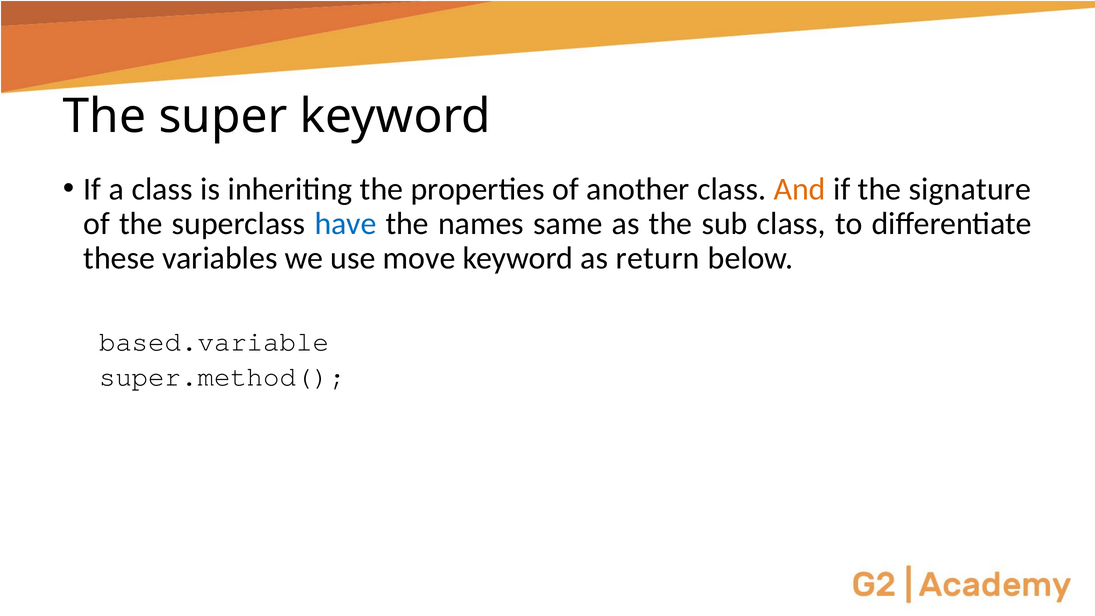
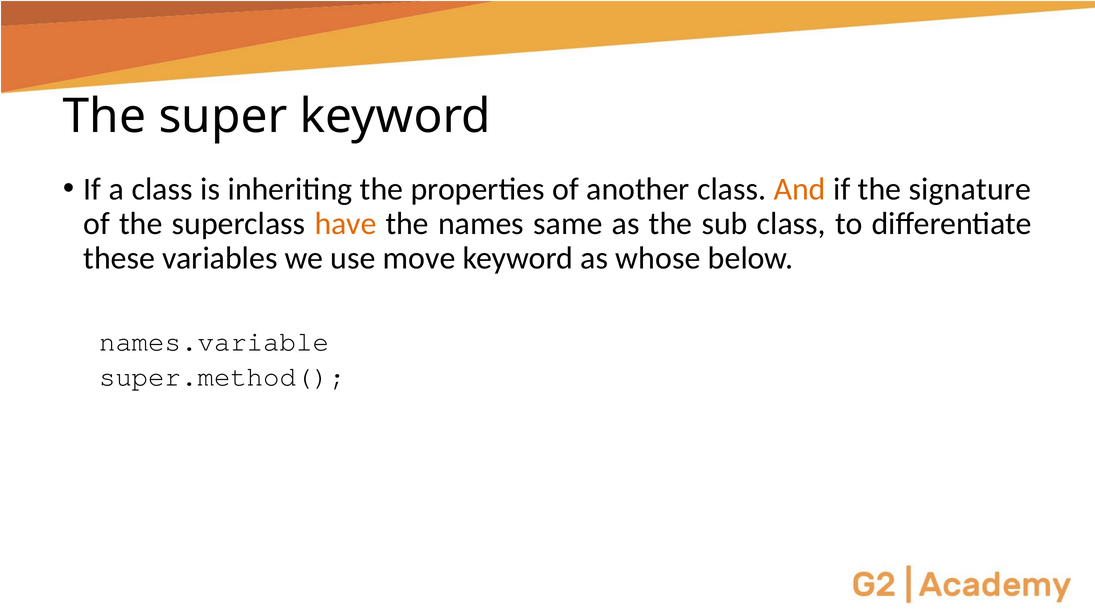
have colour: blue -> orange
return: return -> whose
based.variable: based.variable -> names.variable
